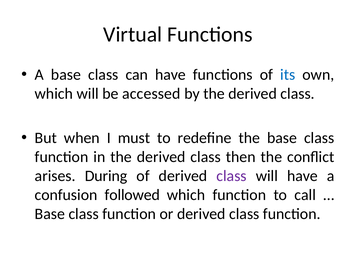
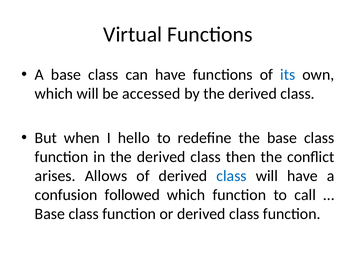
must: must -> hello
During: During -> Allows
class at (231, 176) colour: purple -> blue
